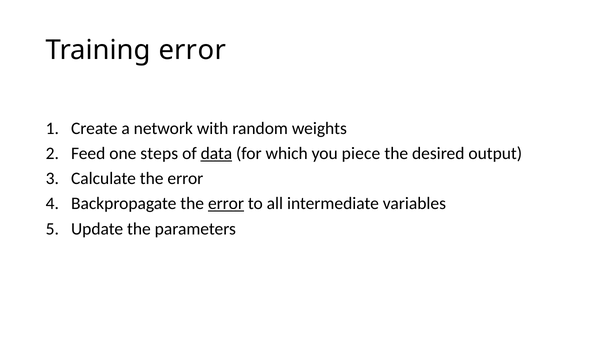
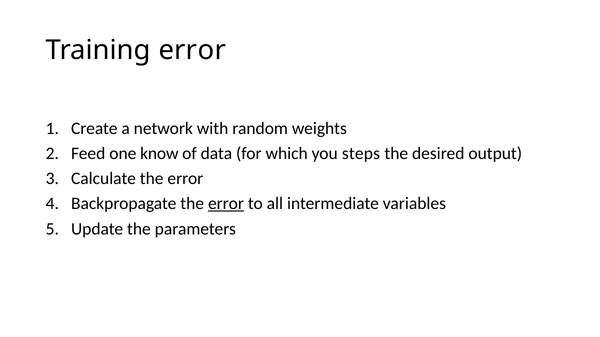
steps: steps -> know
data underline: present -> none
piece: piece -> steps
